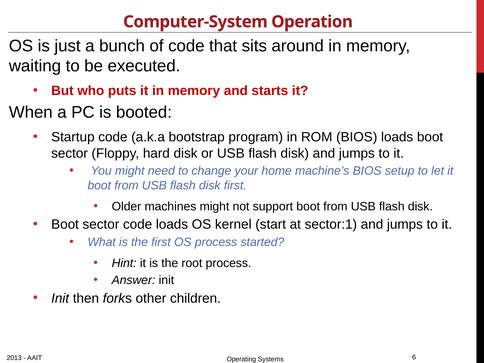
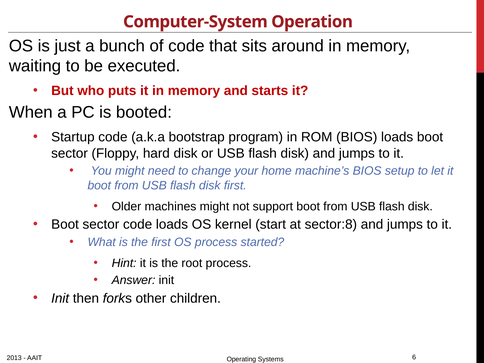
sector:1: sector:1 -> sector:8
